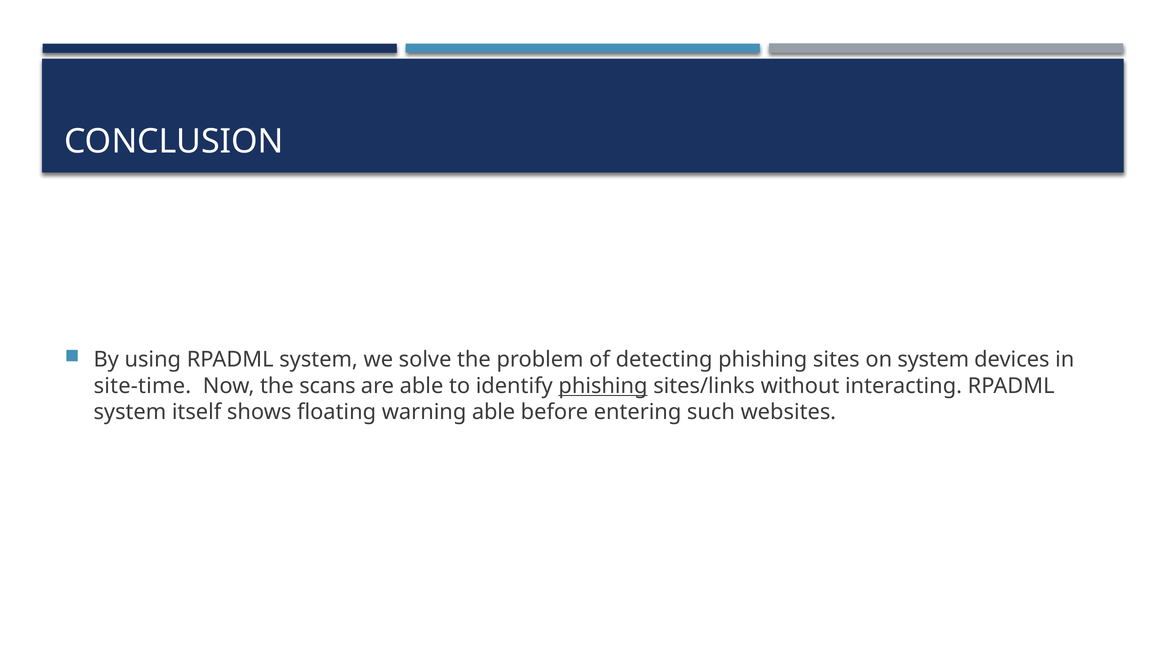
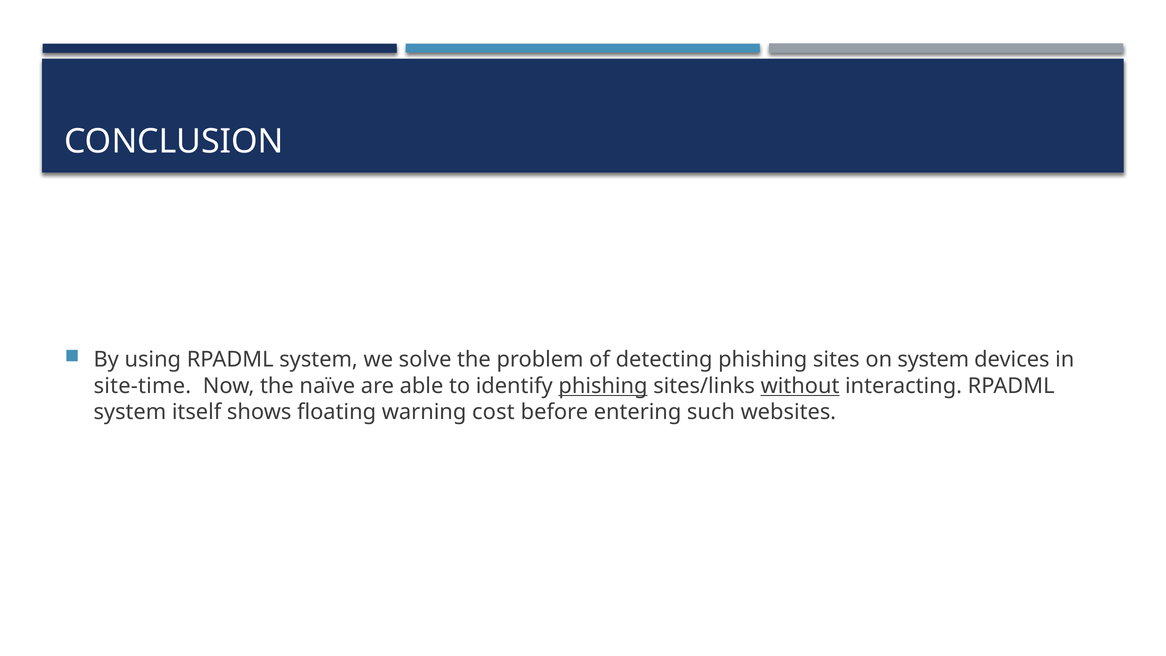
scans: scans -> naïve
without underline: none -> present
warning able: able -> cost
